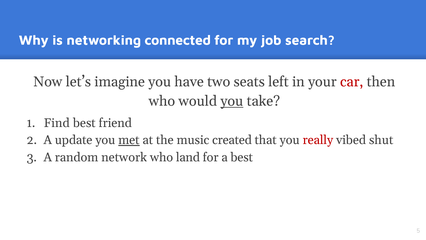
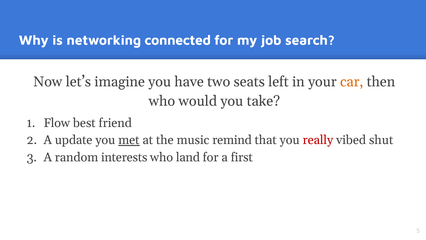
car colour: red -> orange
you at (232, 101) underline: present -> none
Find: Find -> Flow
created: created -> remind
network: network -> interests
a best: best -> first
